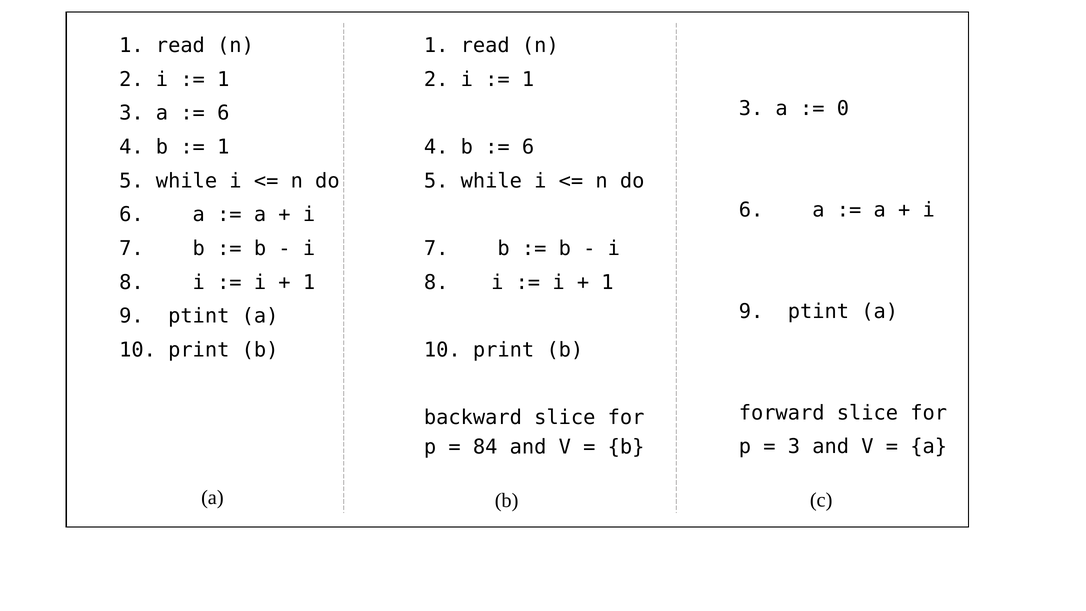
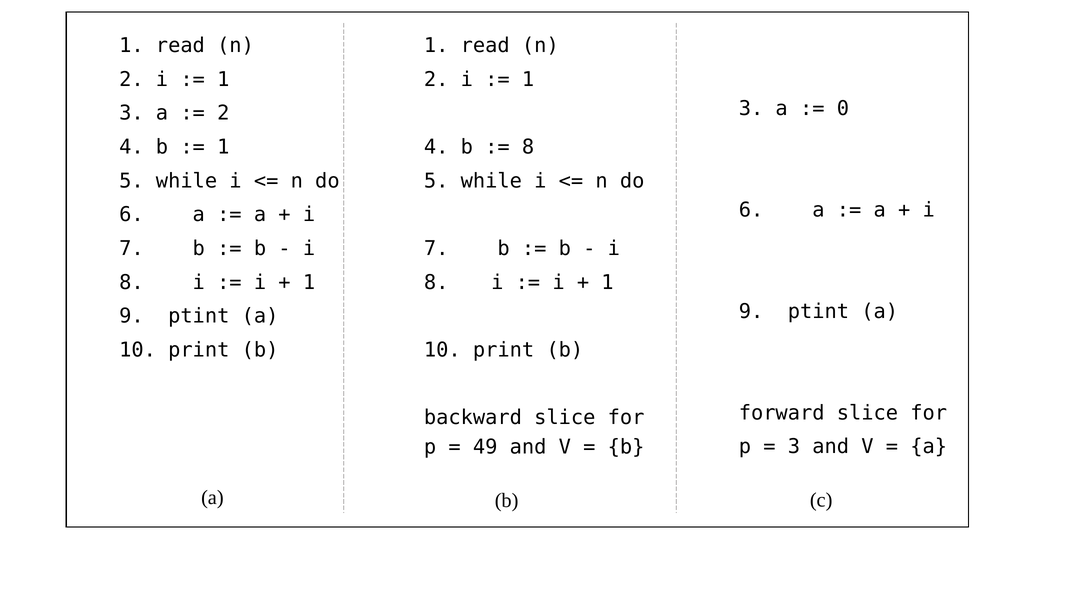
6 at (223, 113): 6 -> 2
6 at (528, 147): 6 -> 8
84: 84 -> 49
